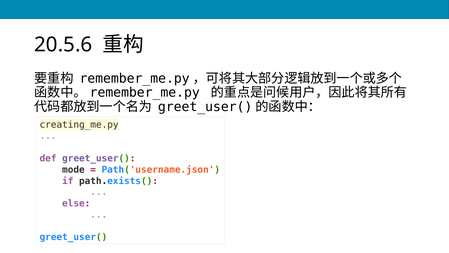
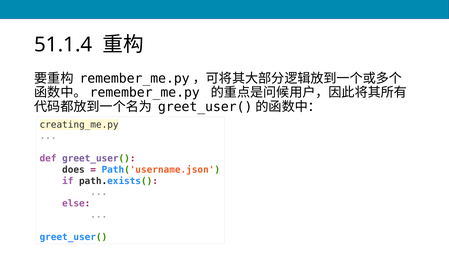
20.5.6: 20.5.6 -> 51.1.4
mode: mode -> does
